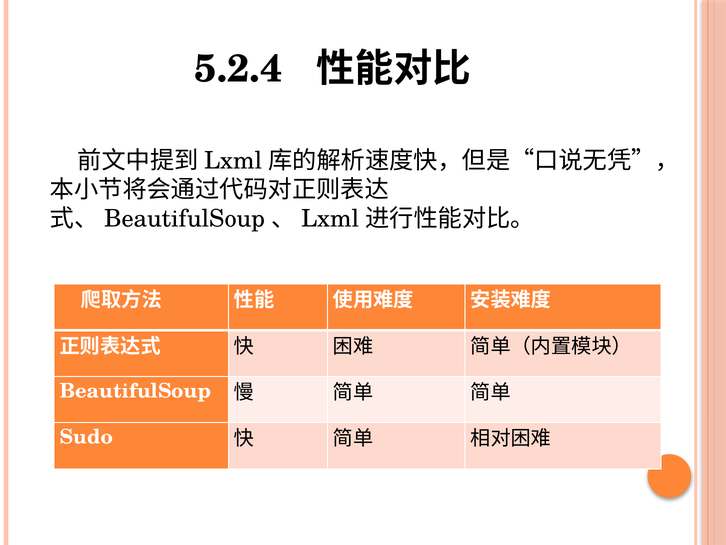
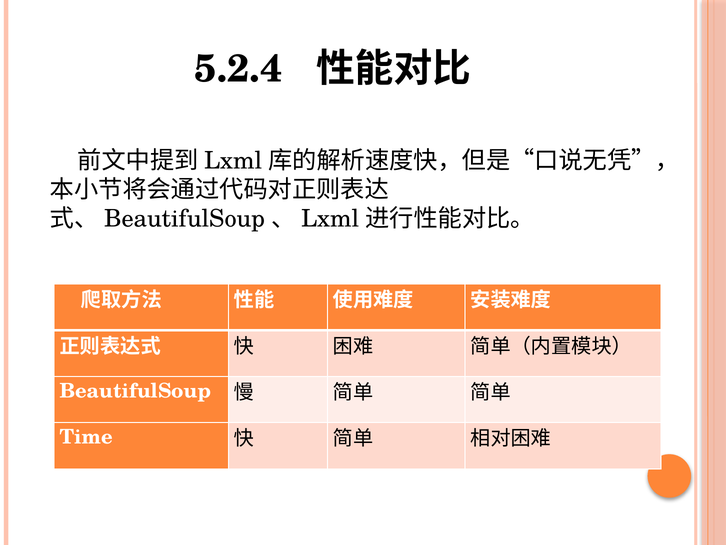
Sudo: Sudo -> Time
